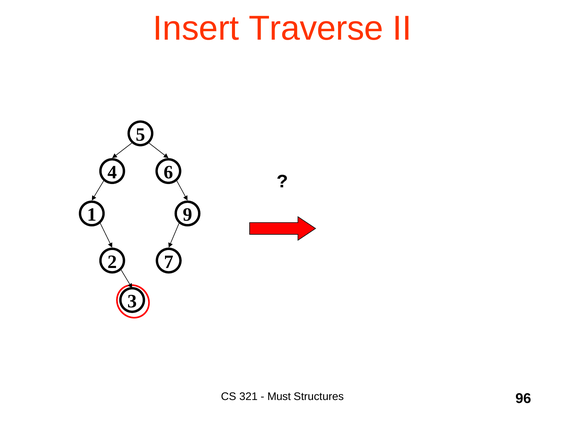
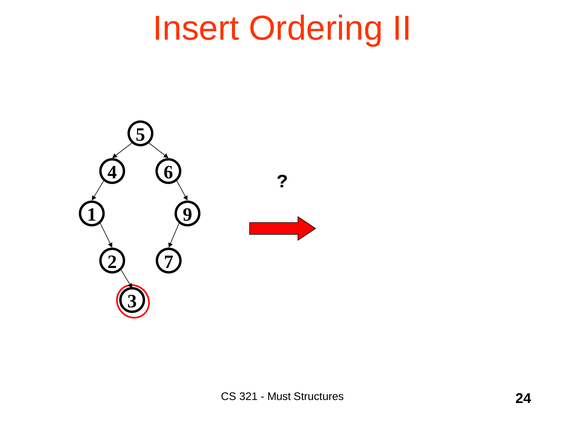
Traverse: Traverse -> Ordering
96: 96 -> 24
